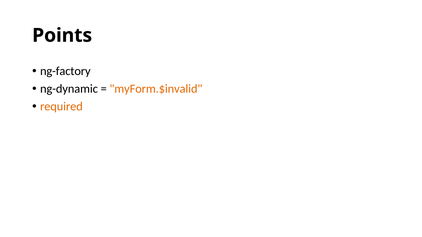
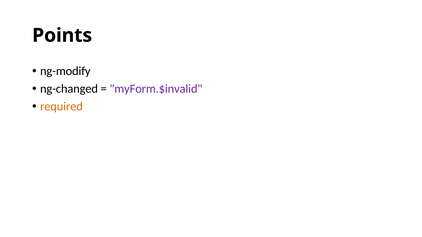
ng-factory: ng-factory -> ng-modify
ng-dynamic: ng-dynamic -> ng-changed
myForm.$invalid colour: orange -> purple
